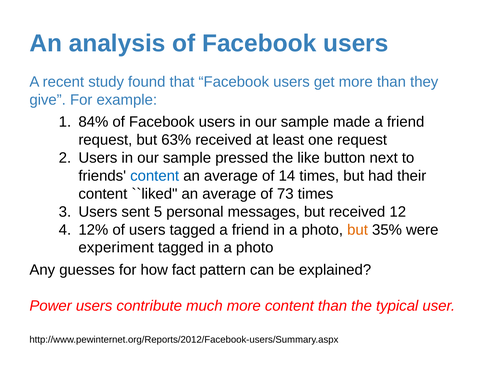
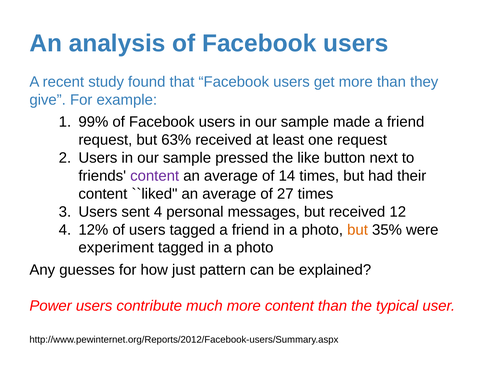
84%: 84% -> 99%
content at (155, 176) colour: blue -> purple
73: 73 -> 27
sent 5: 5 -> 4
fact: fact -> just
